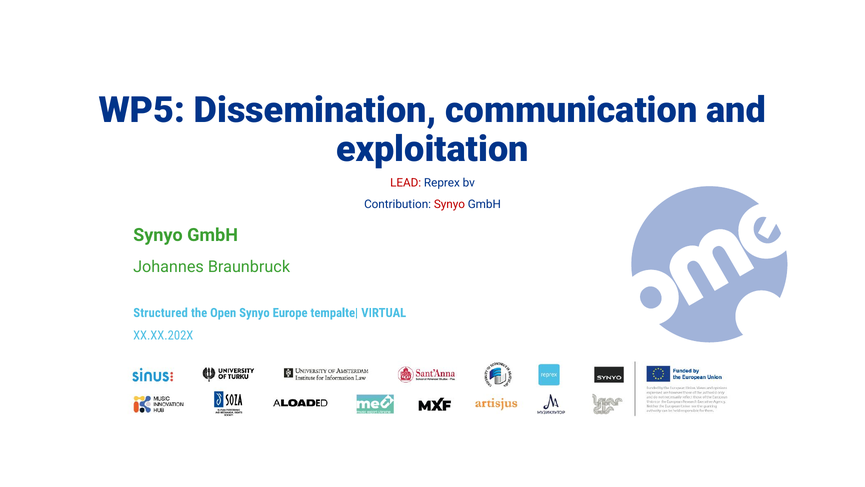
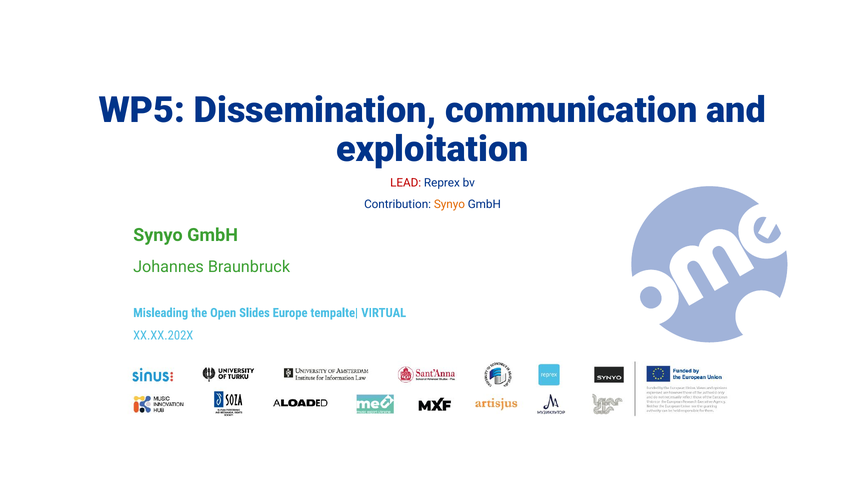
Synyo at (449, 204) colour: red -> orange
Structured: Structured -> Misleading
Open Synyo: Synyo -> Slides
